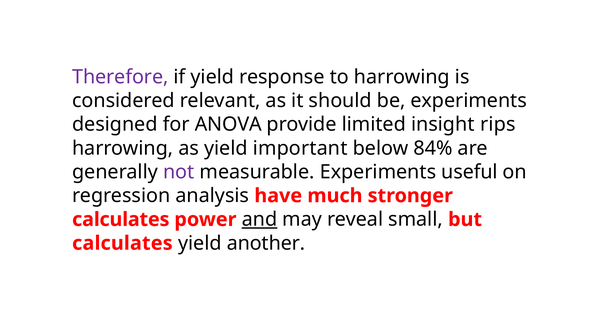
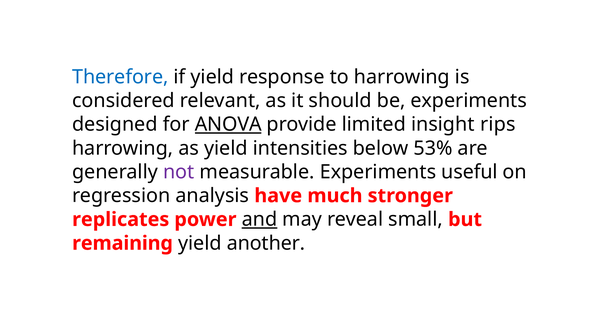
Therefore colour: purple -> blue
ANOVA underline: none -> present
important: important -> intensities
84%: 84% -> 53%
calculates at (121, 219): calculates -> replicates
calculates at (122, 243): calculates -> remaining
